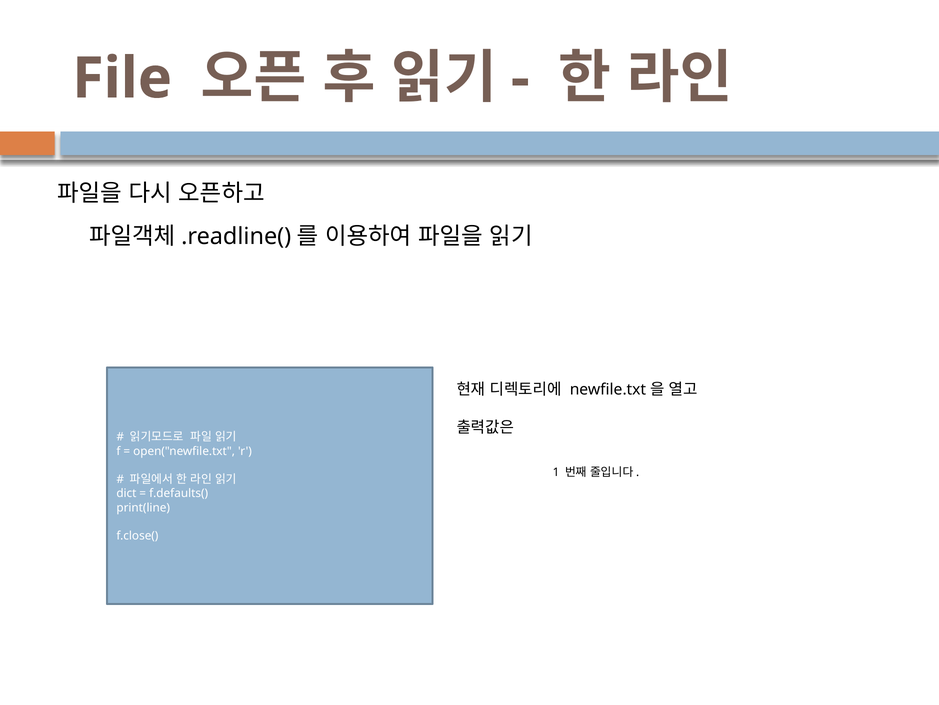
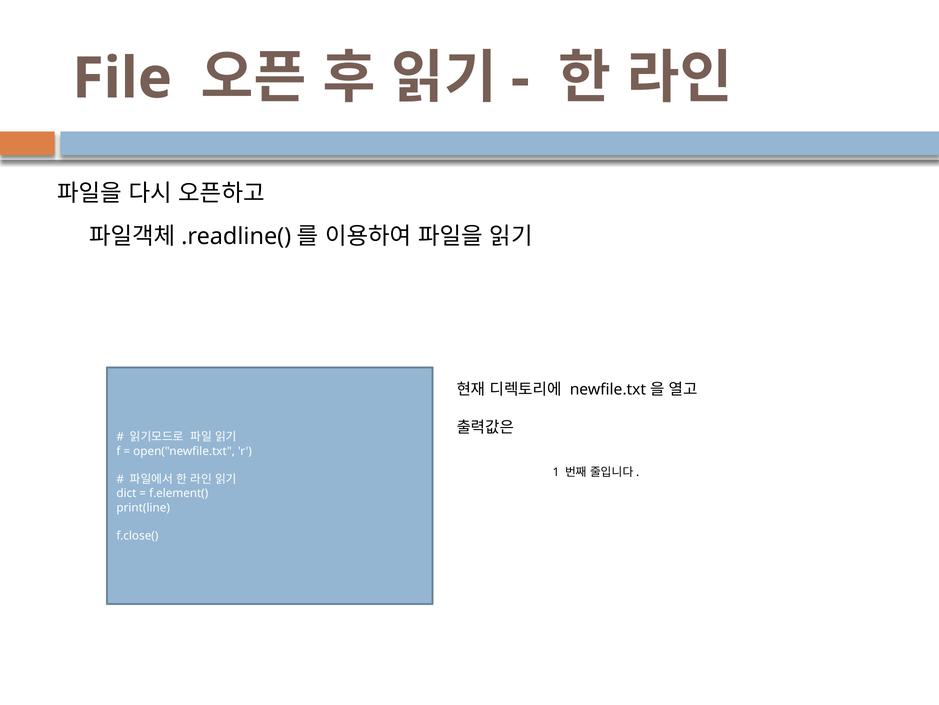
f.defaults(: f.defaults( -> f.element(
